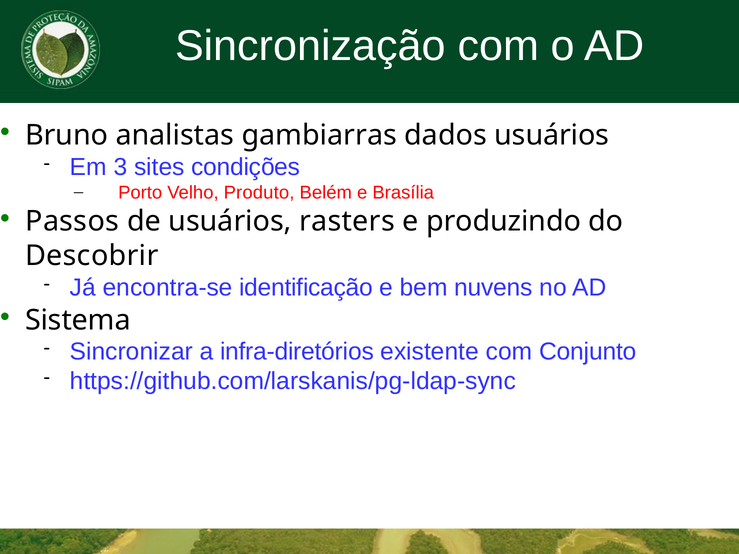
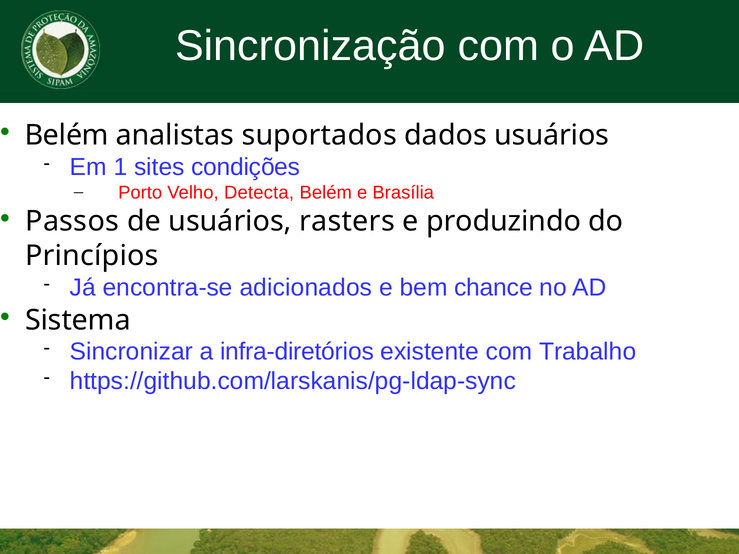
Bruno at (67, 135): Bruno -> Belém
gambiarras: gambiarras -> suportados
3: 3 -> 1
Produto: Produto -> Detecta
Descobrir: Descobrir -> Princípios
identificação: identificação -> adicionados
nuvens: nuvens -> chance
Conjunto: Conjunto -> Trabalho
